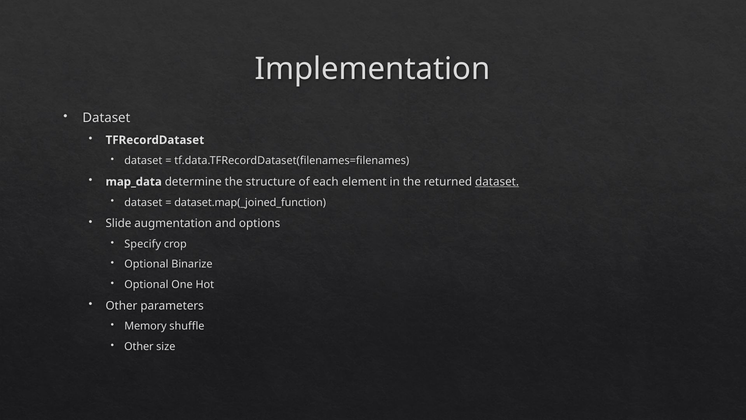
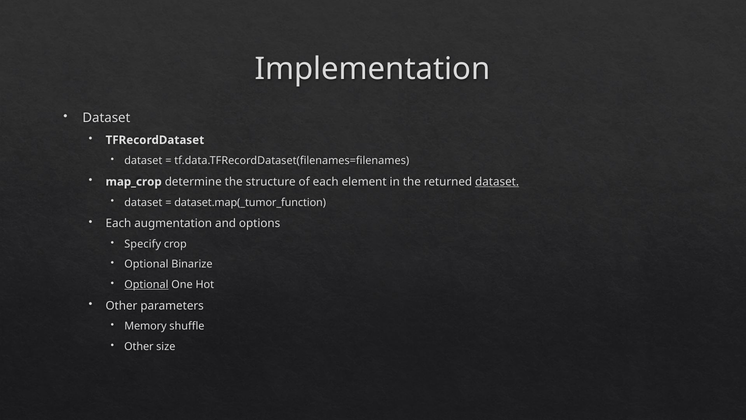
map_data: map_data -> map_crop
dataset.map(_joined_function: dataset.map(_joined_function -> dataset.map(_tumor_function
Slide at (118, 223): Slide -> Each
Optional at (146, 284) underline: none -> present
